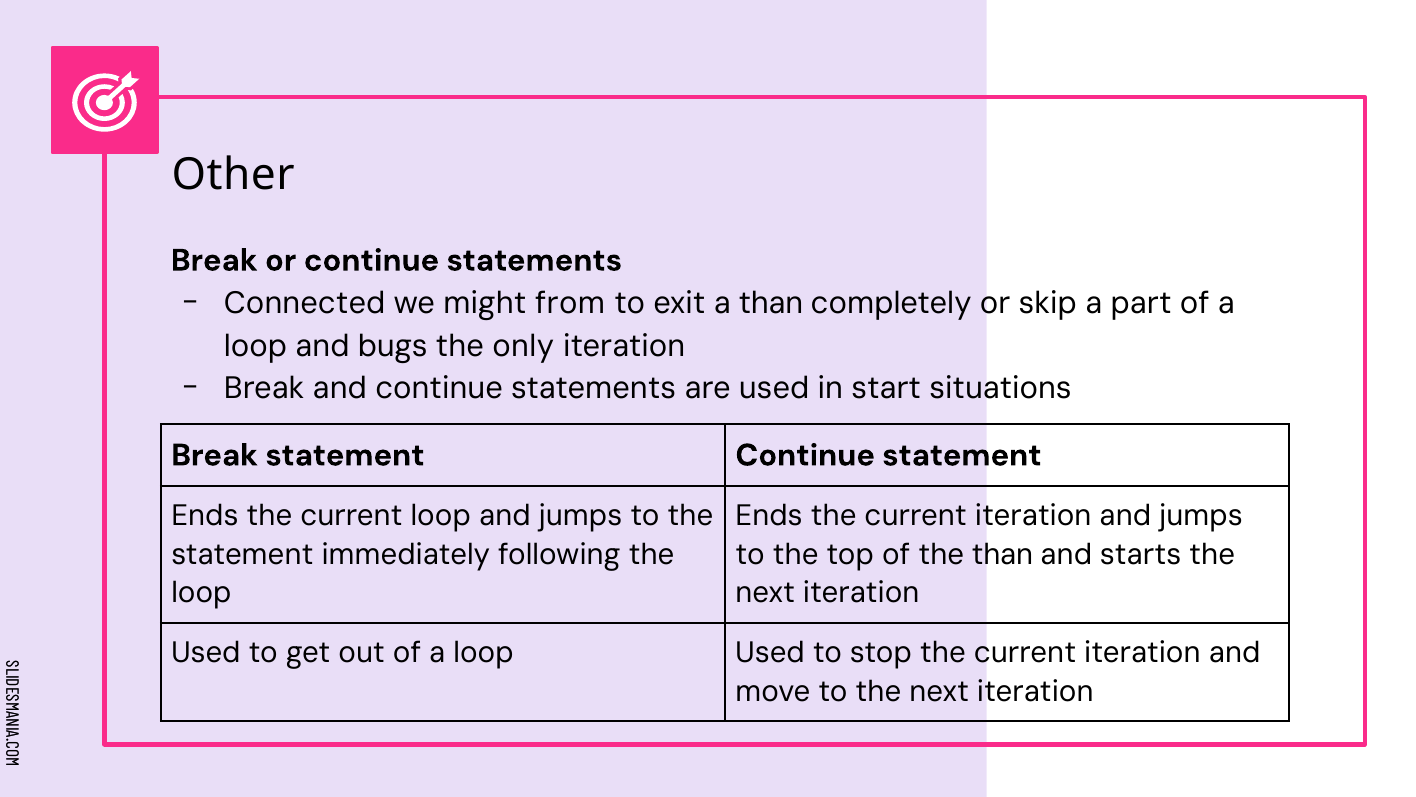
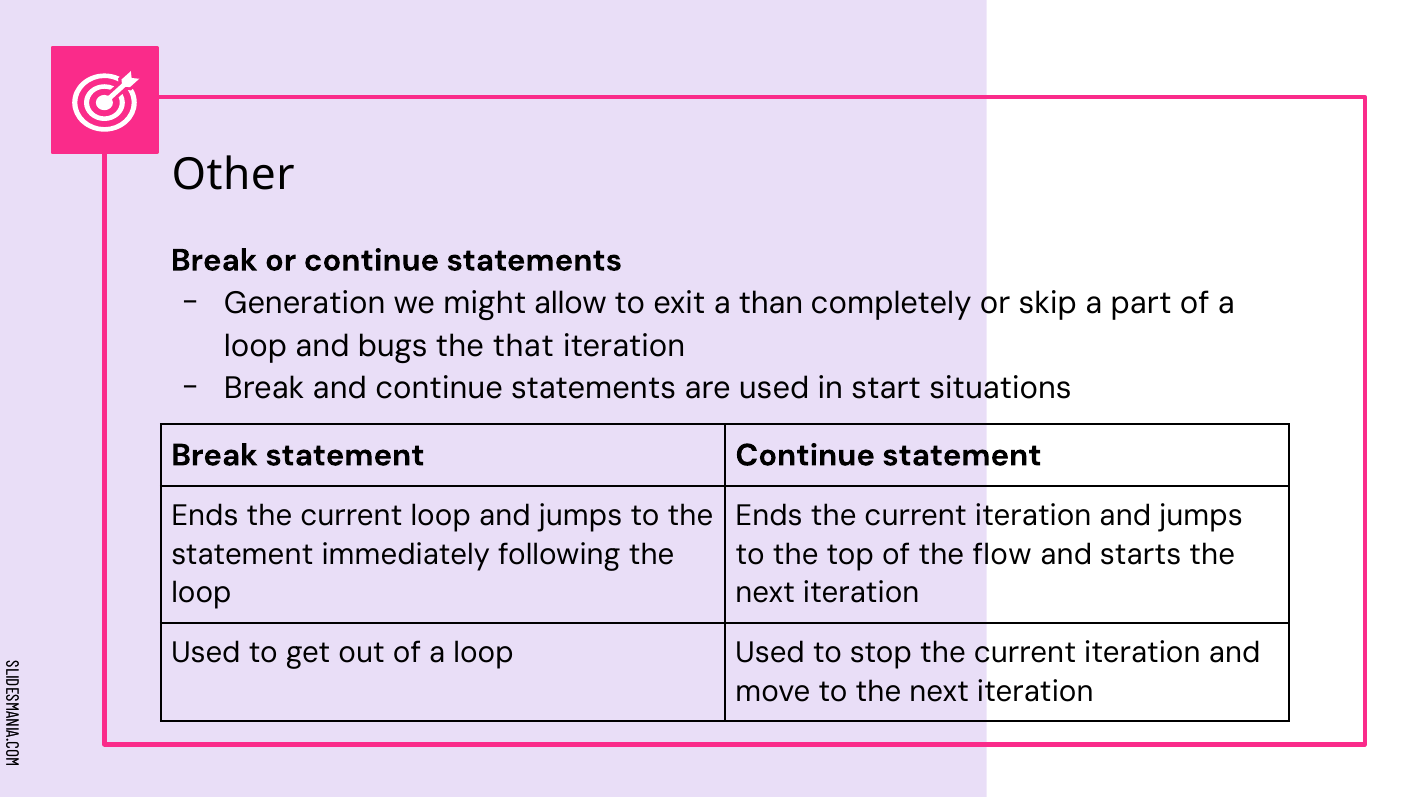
Connected: Connected -> Generation
from: from -> allow
only: only -> that
the than: than -> flow
